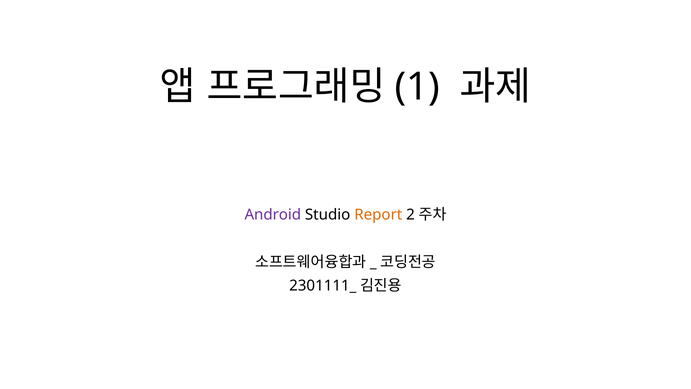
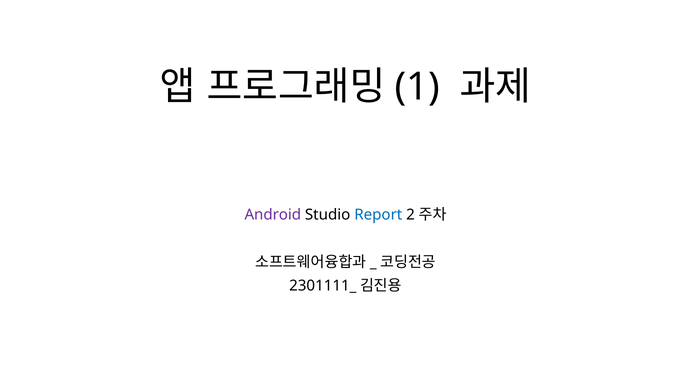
Report colour: orange -> blue
